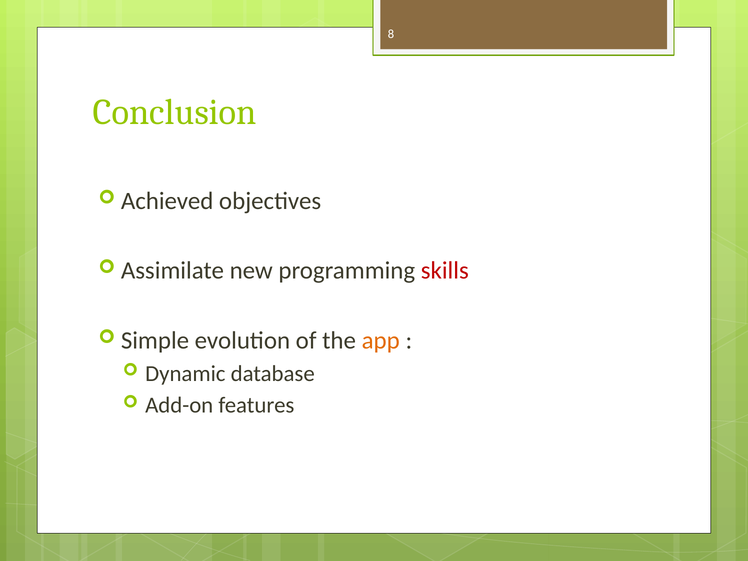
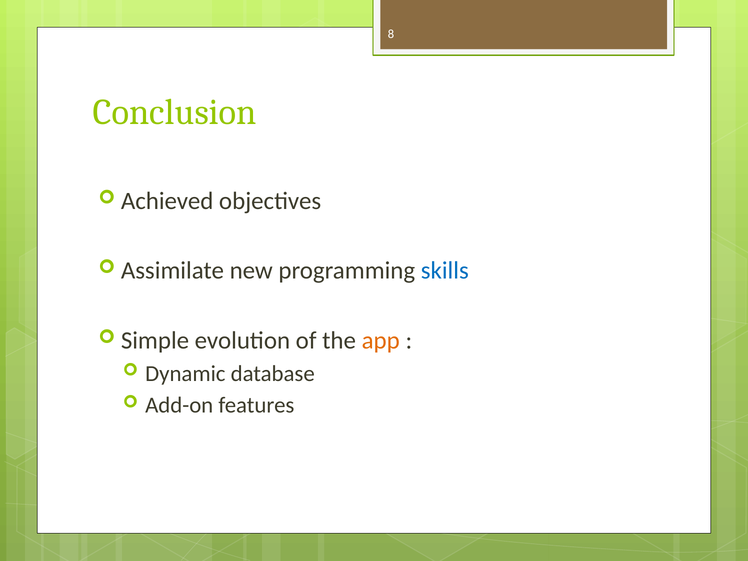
skills colour: red -> blue
